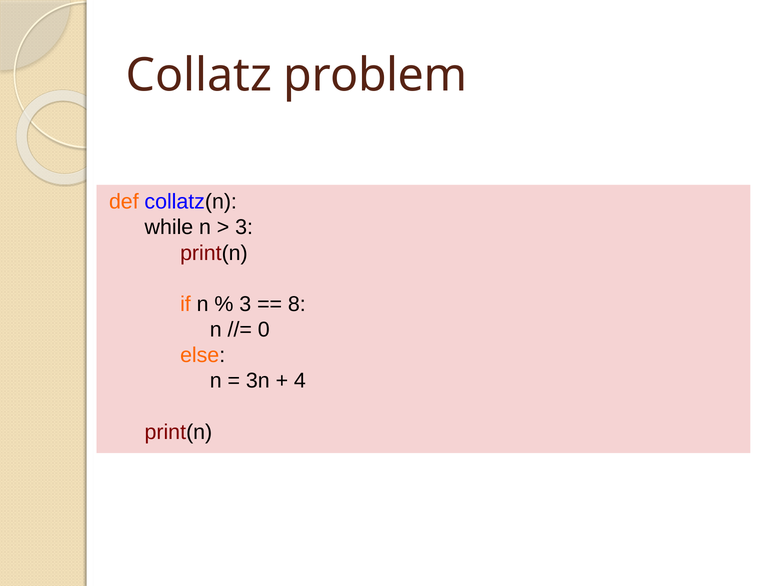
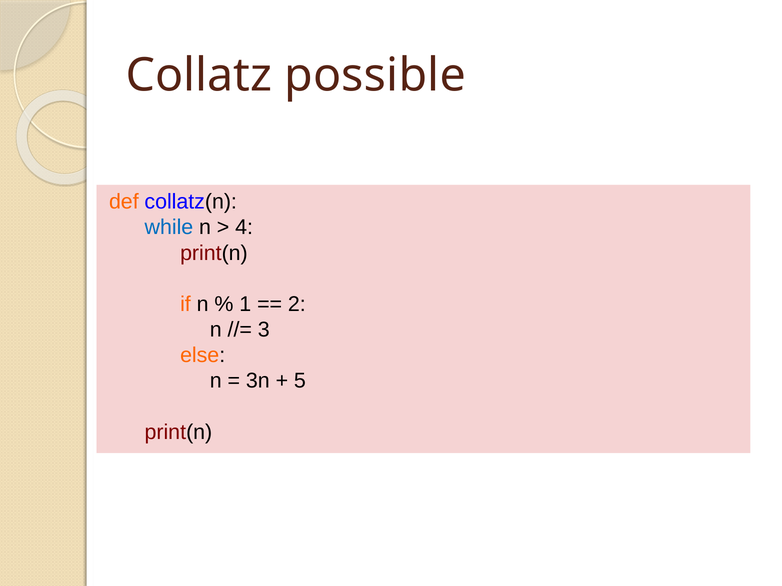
problem: problem -> possible
while colour: black -> blue
3 at (244, 228): 3 -> 4
3 at (245, 304): 3 -> 1
8: 8 -> 2
0: 0 -> 3
4: 4 -> 5
